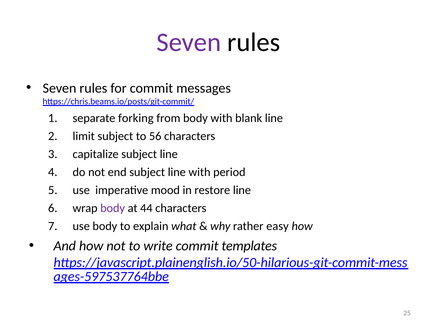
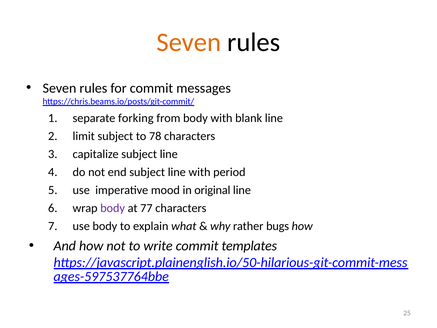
Seven at (189, 42) colour: purple -> orange
56: 56 -> 78
restore: restore -> original
44: 44 -> 77
easy: easy -> bugs
